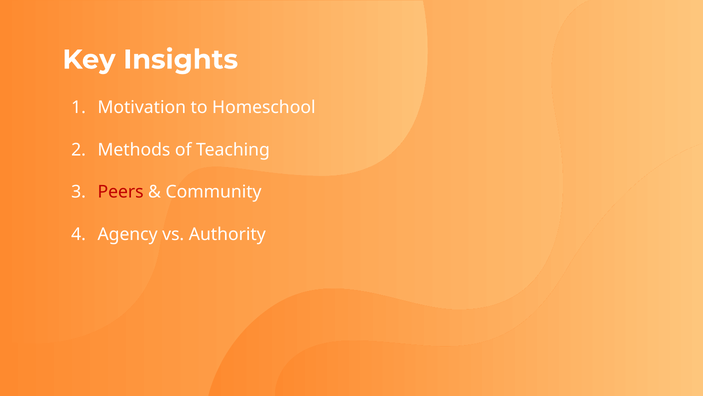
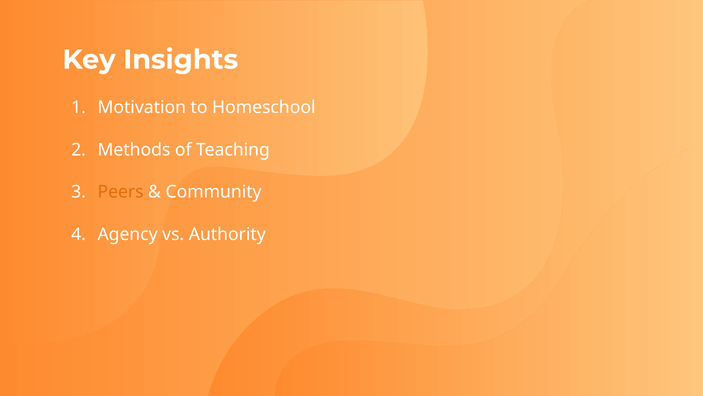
Peers colour: red -> orange
